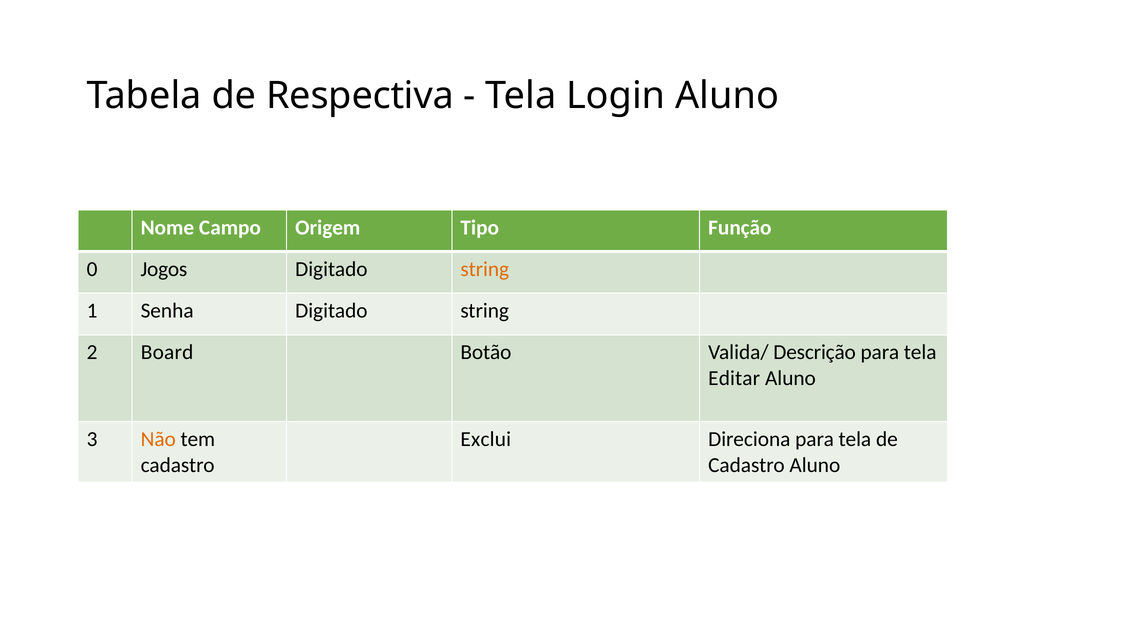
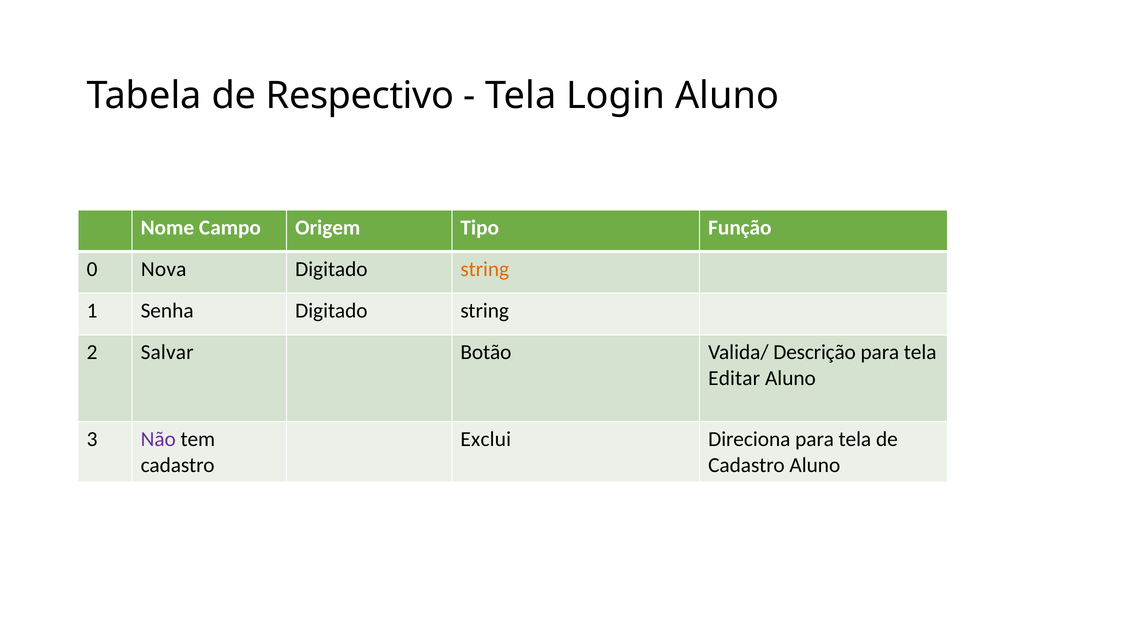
Respectiva: Respectiva -> Respectivo
Jogos: Jogos -> Nova
Board: Board -> Salvar
Não colour: orange -> purple
